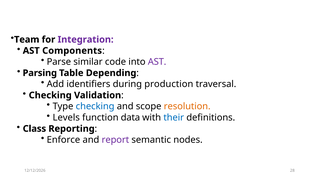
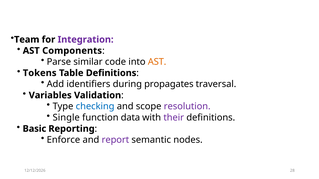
AST at (157, 62) colour: purple -> orange
Parsing: Parsing -> Tokens
Table Depending: Depending -> Definitions
production: production -> propagates
Checking at (50, 96): Checking -> Variables
resolution colour: orange -> purple
Levels: Levels -> Single
their colour: blue -> purple
Class: Class -> Basic
